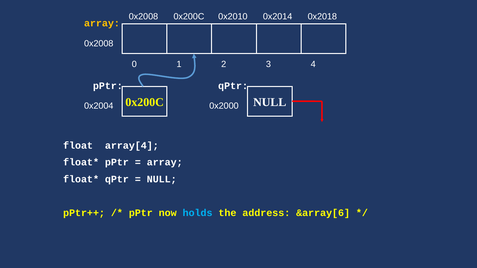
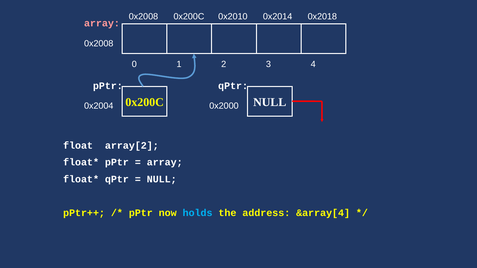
array at (102, 23) colour: yellow -> pink
array[4: array[4 -> array[2
&array[6: &array[6 -> &array[4
